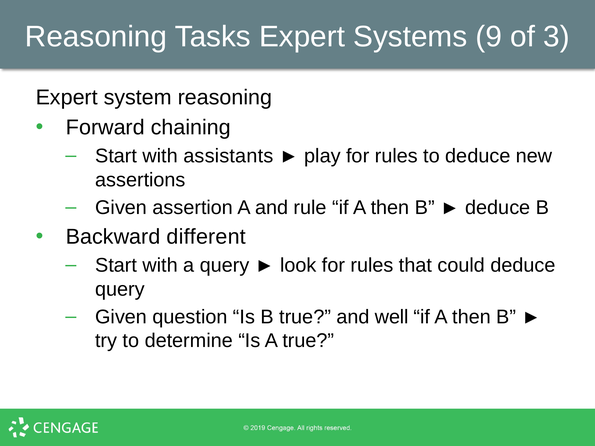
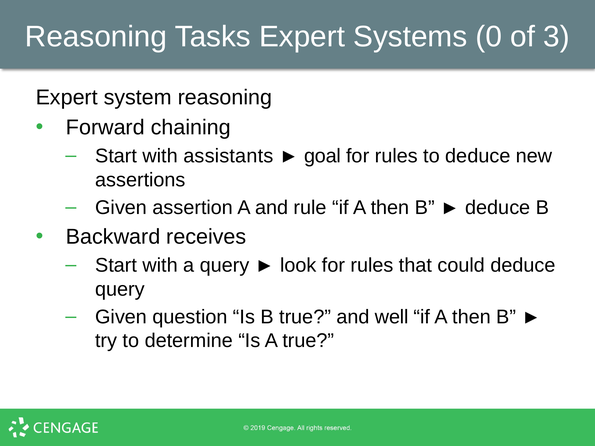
9: 9 -> 0
play: play -> goal
different: different -> receives
